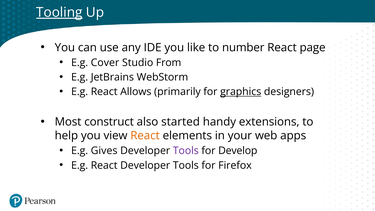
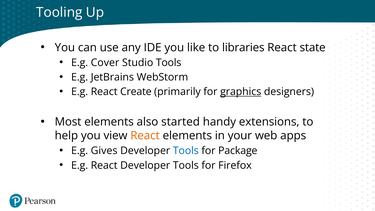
Tooling underline: present -> none
number: number -> libraries
page: page -> state
Studio From: From -> Tools
Allows: Allows -> Create
Most construct: construct -> elements
Tools at (186, 151) colour: purple -> blue
Develop: Develop -> Package
